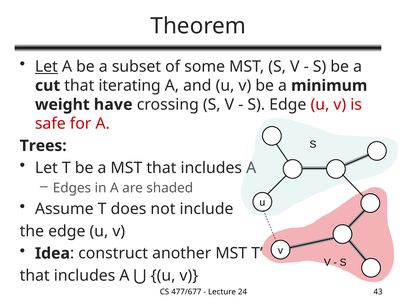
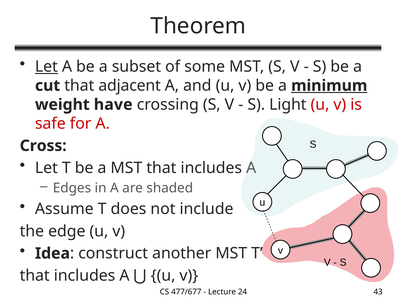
iterating: iterating -> adjacent
minimum underline: none -> present
S Edge: Edge -> Light
Trees: Trees -> Cross
